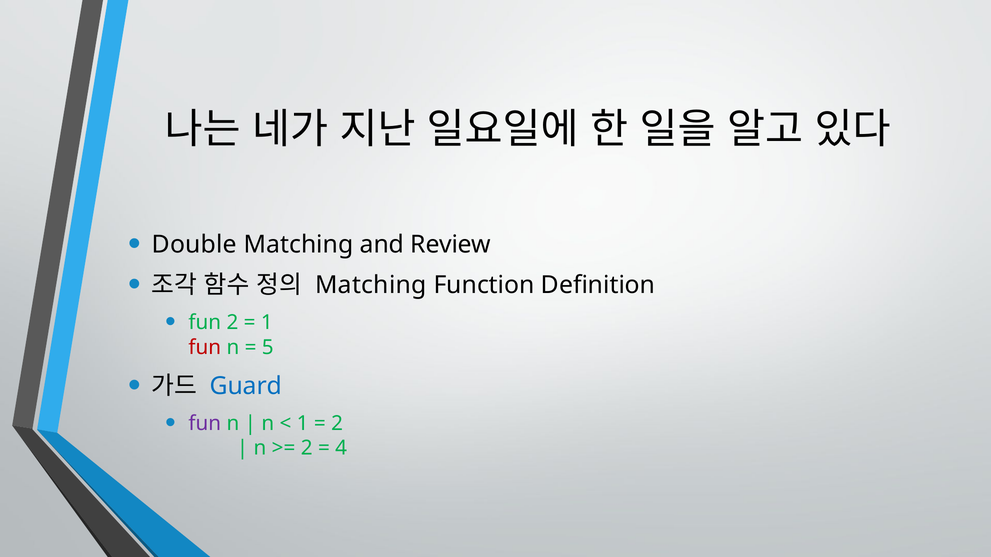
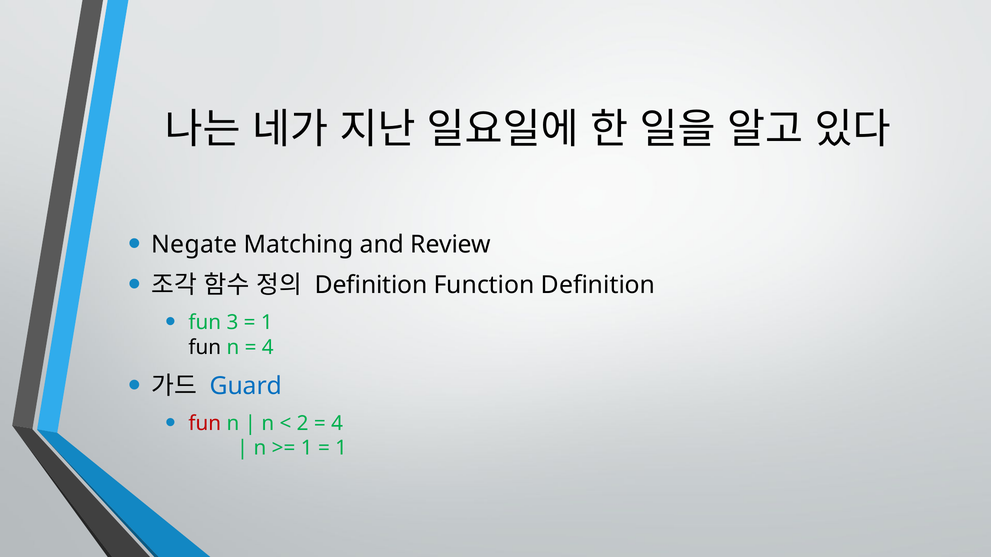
Double: Double -> Negate
Matching at (371, 285): Matching -> Definition
fun 2: 2 -> 3
fun at (205, 348) colour: red -> black
5 at (268, 348): 5 -> 4
fun at (205, 424) colour: purple -> red
1 at (303, 424): 1 -> 2
2 at (337, 424): 2 -> 4
2 at (307, 448): 2 -> 1
4 at (341, 448): 4 -> 1
